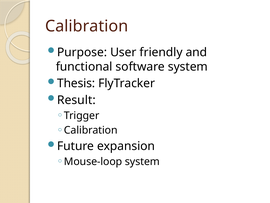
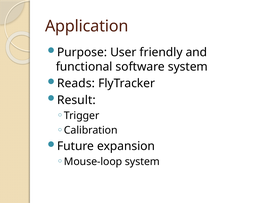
Calibration at (87, 26): Calibration -> Application
Thesis: Thesis -> Reads
